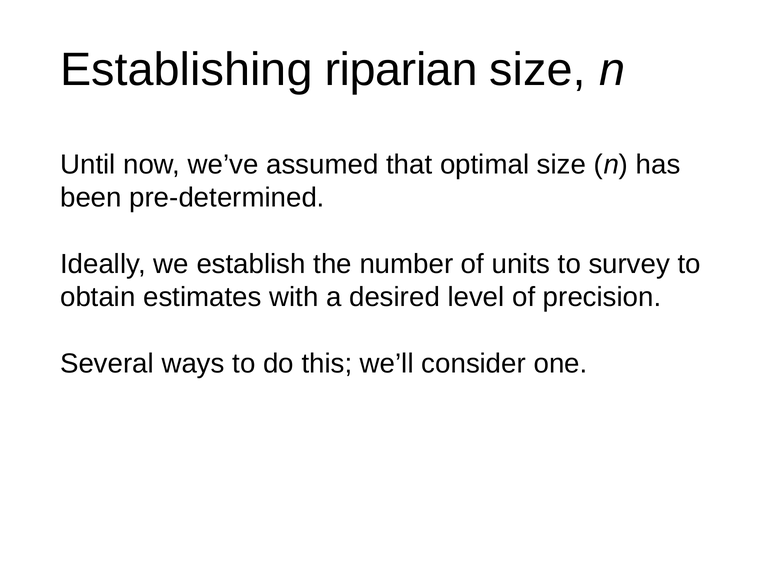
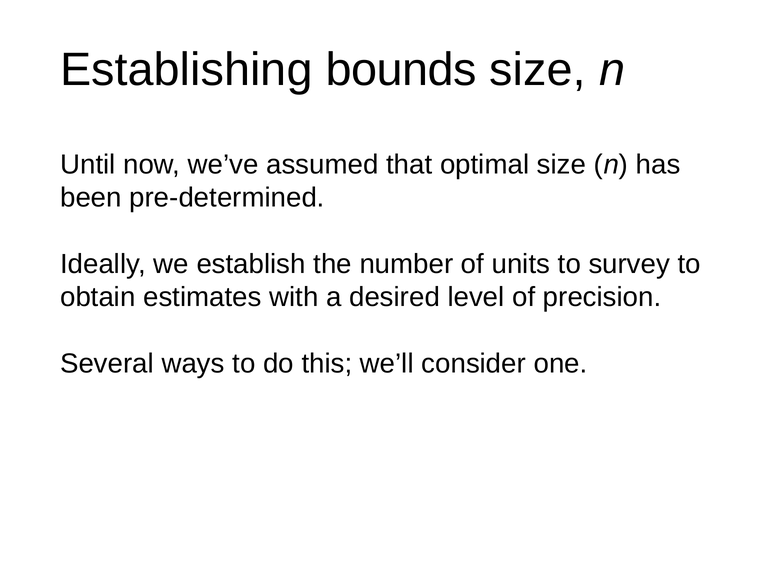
riparian: riparian -> bounds
